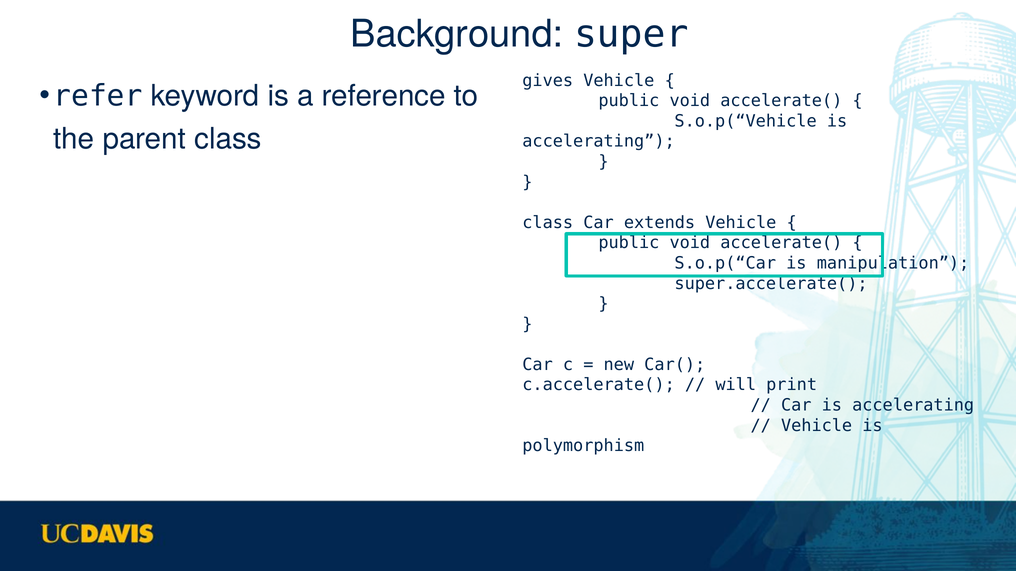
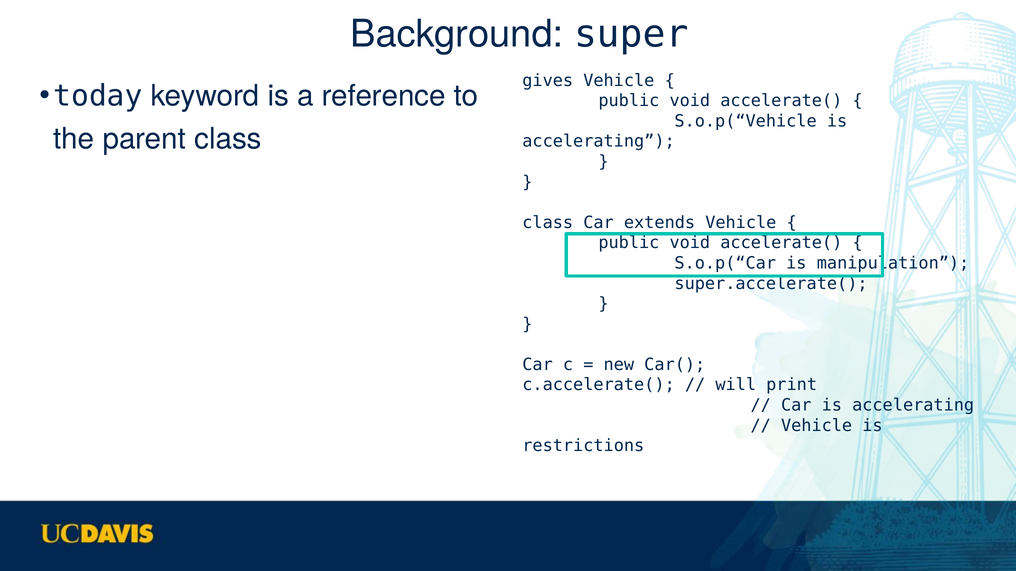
refer: refer -> today
polymorphism: polymorphism -> restrictions
